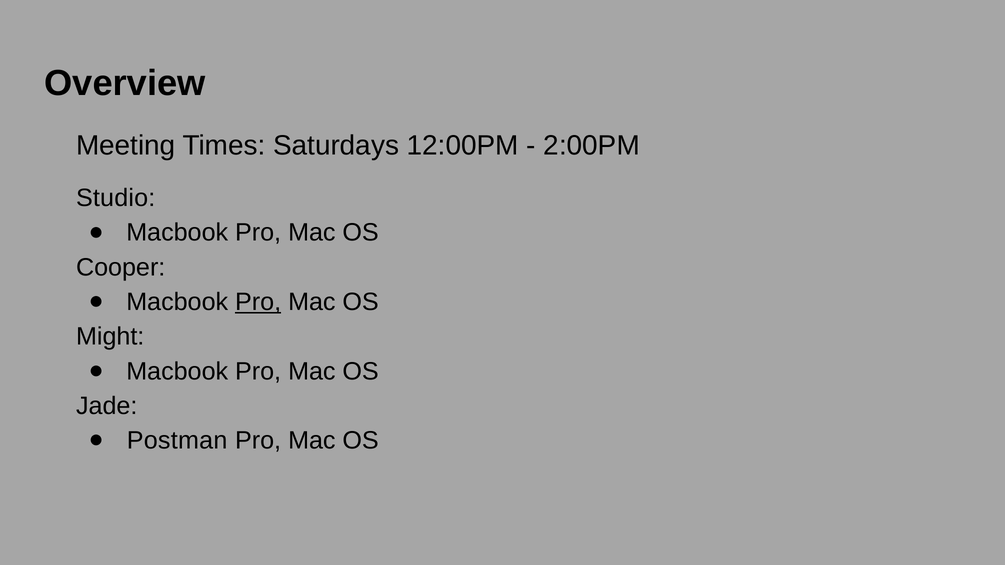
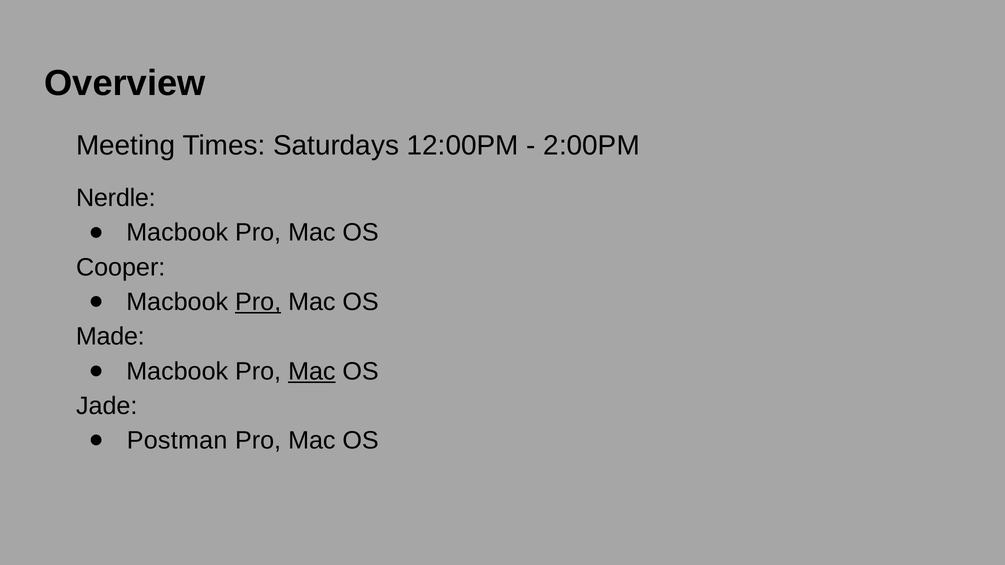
Studio: Studio -> Nerdle
Might: Might -> Made
Mac at (312, 371) underline: none -> present
